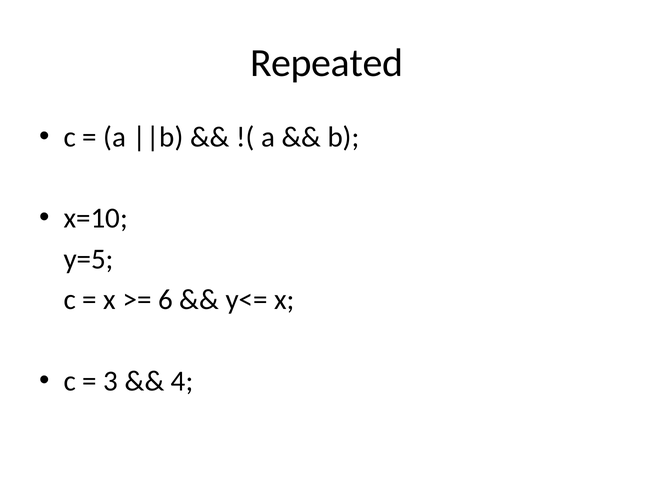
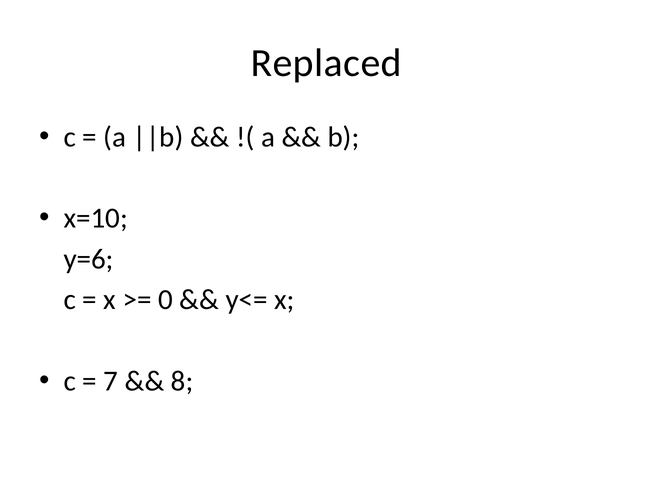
Repeated: Repeated -> Replaced
y=5: y=5 -> y=6
6: 6 -> 0
3: 3 -> 7
4: 4 -> 8
